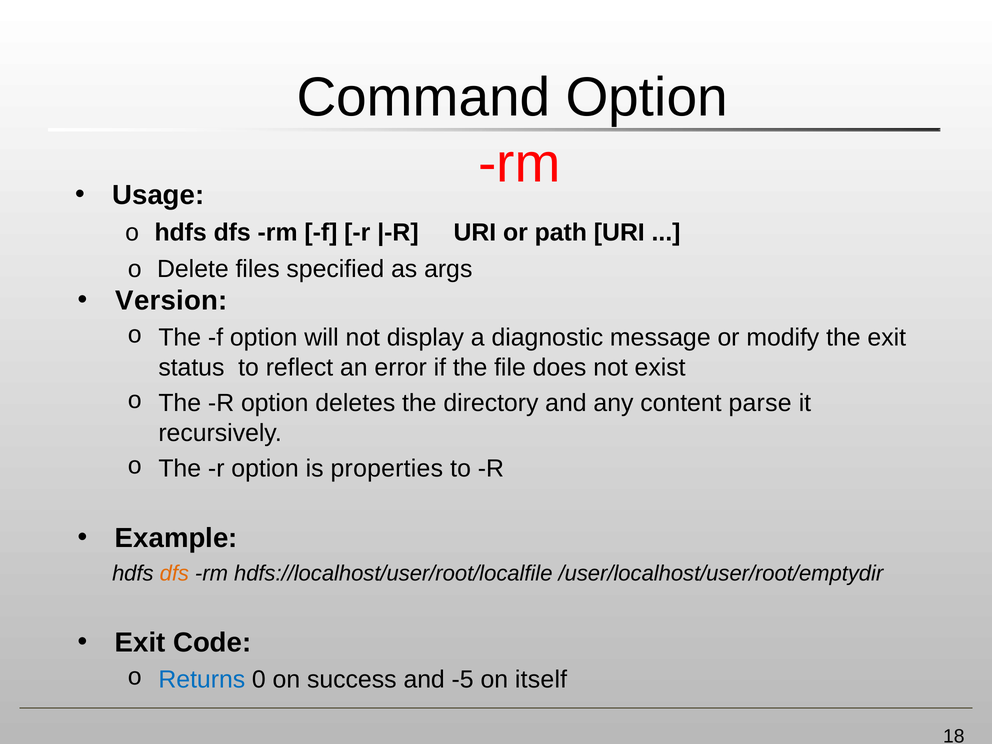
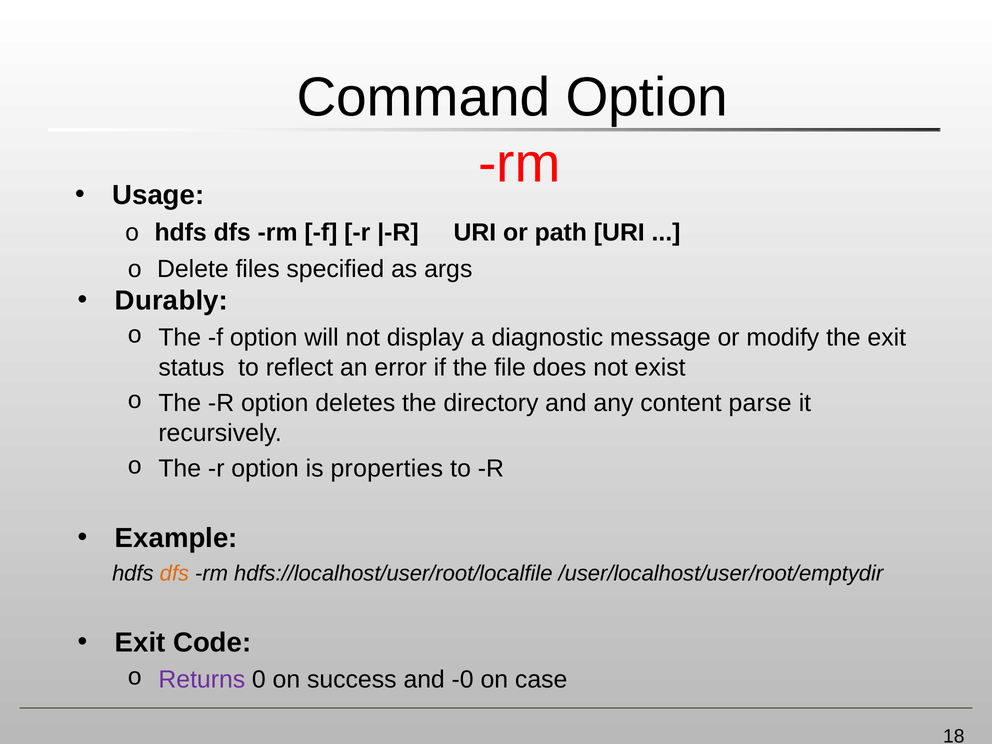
Version: Version -> Durably
Returns colour: blue -> purple
-5: -5 -> -0
itself: itself -> case
